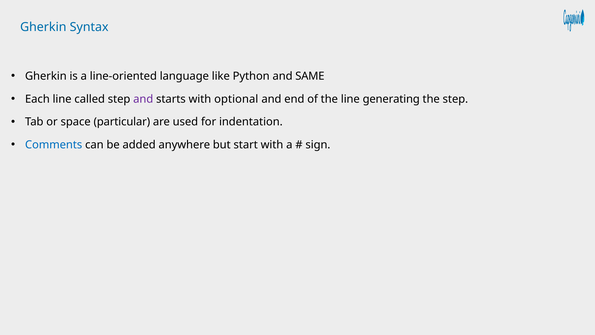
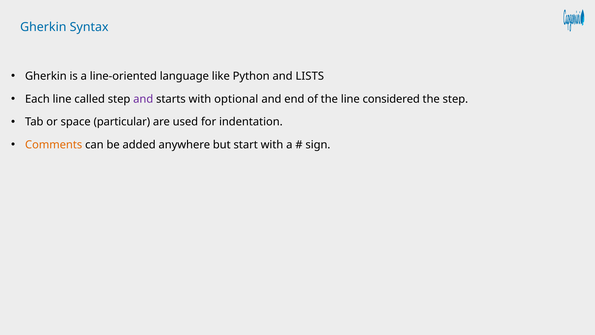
SAME: SAME -> LISTS
generating: generating -> considered
Comments colour: blue -> orange
